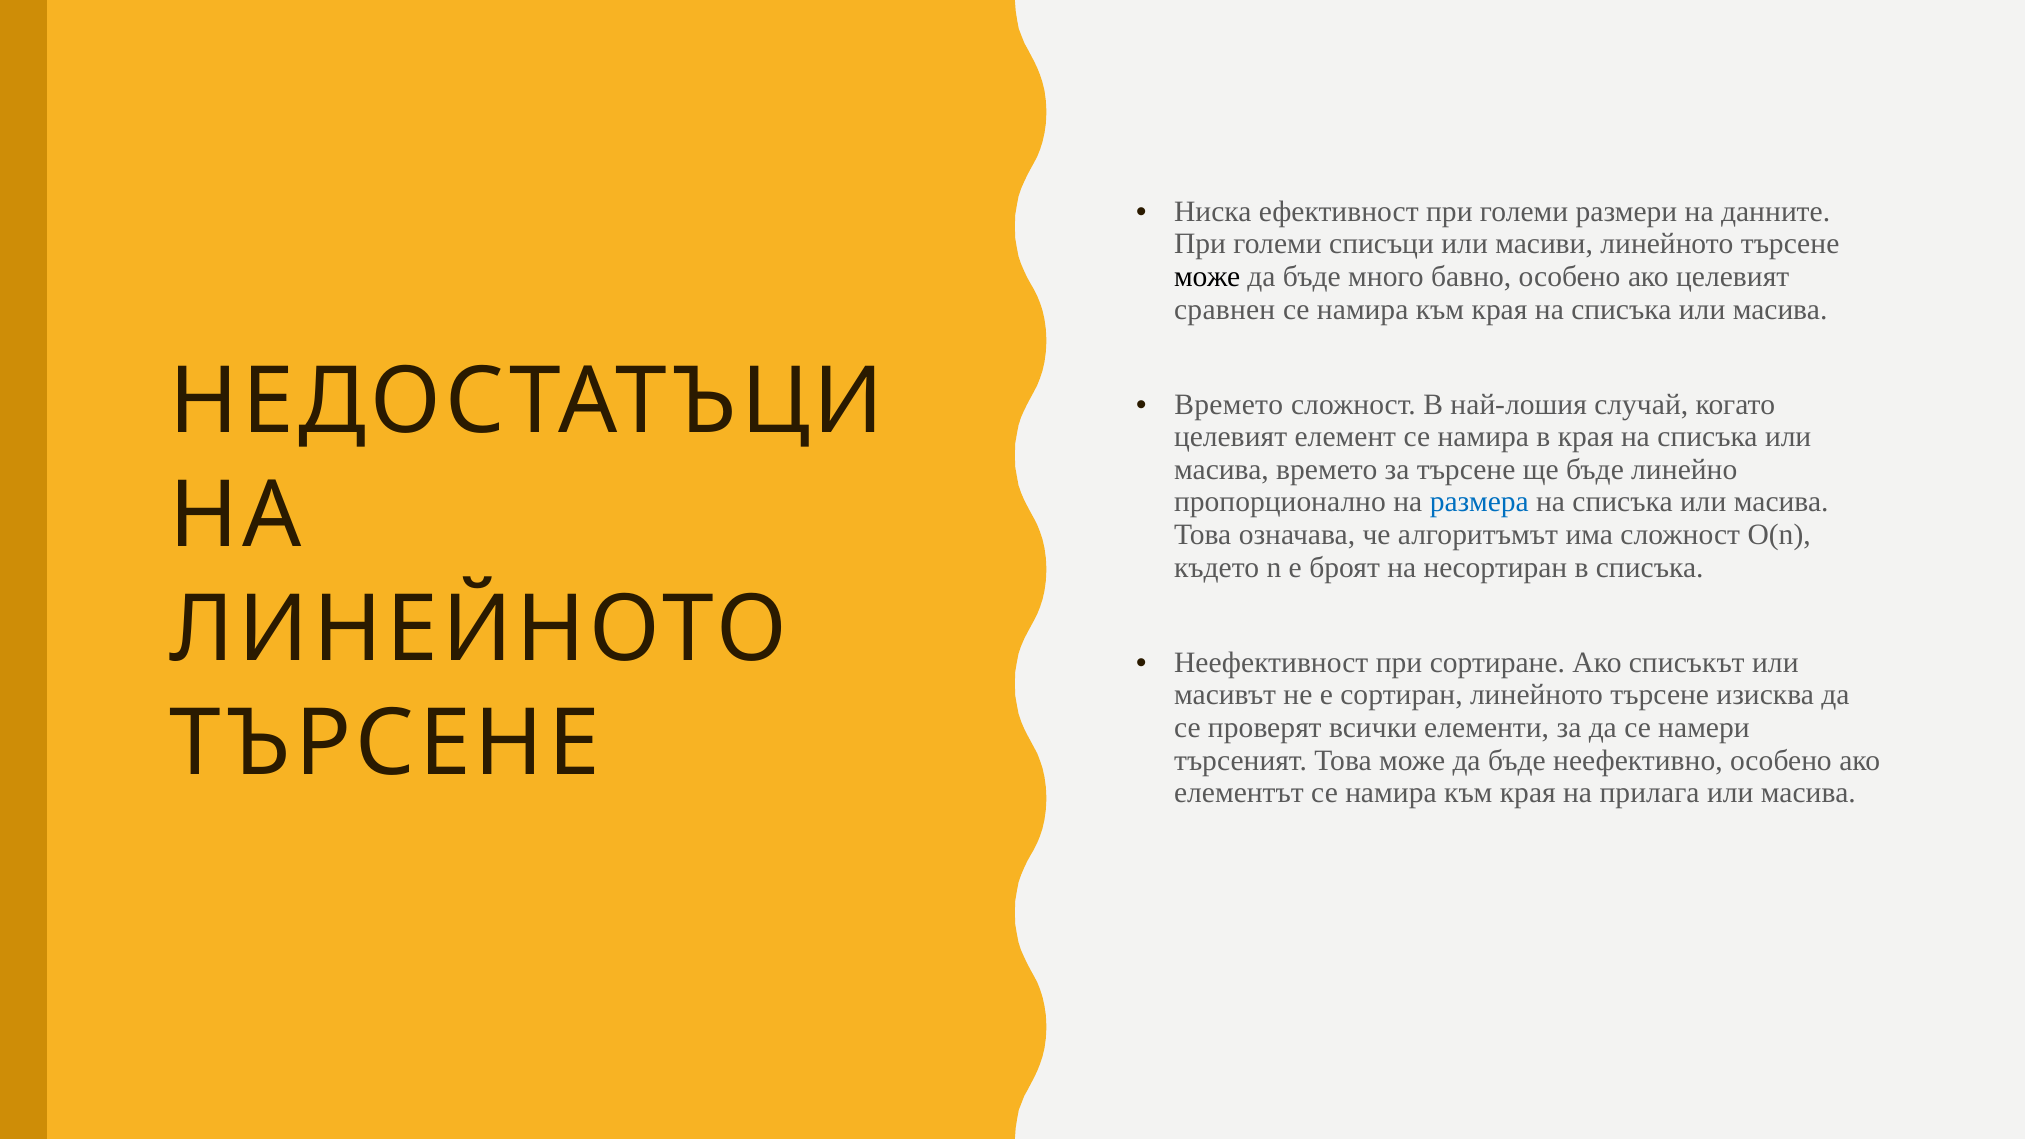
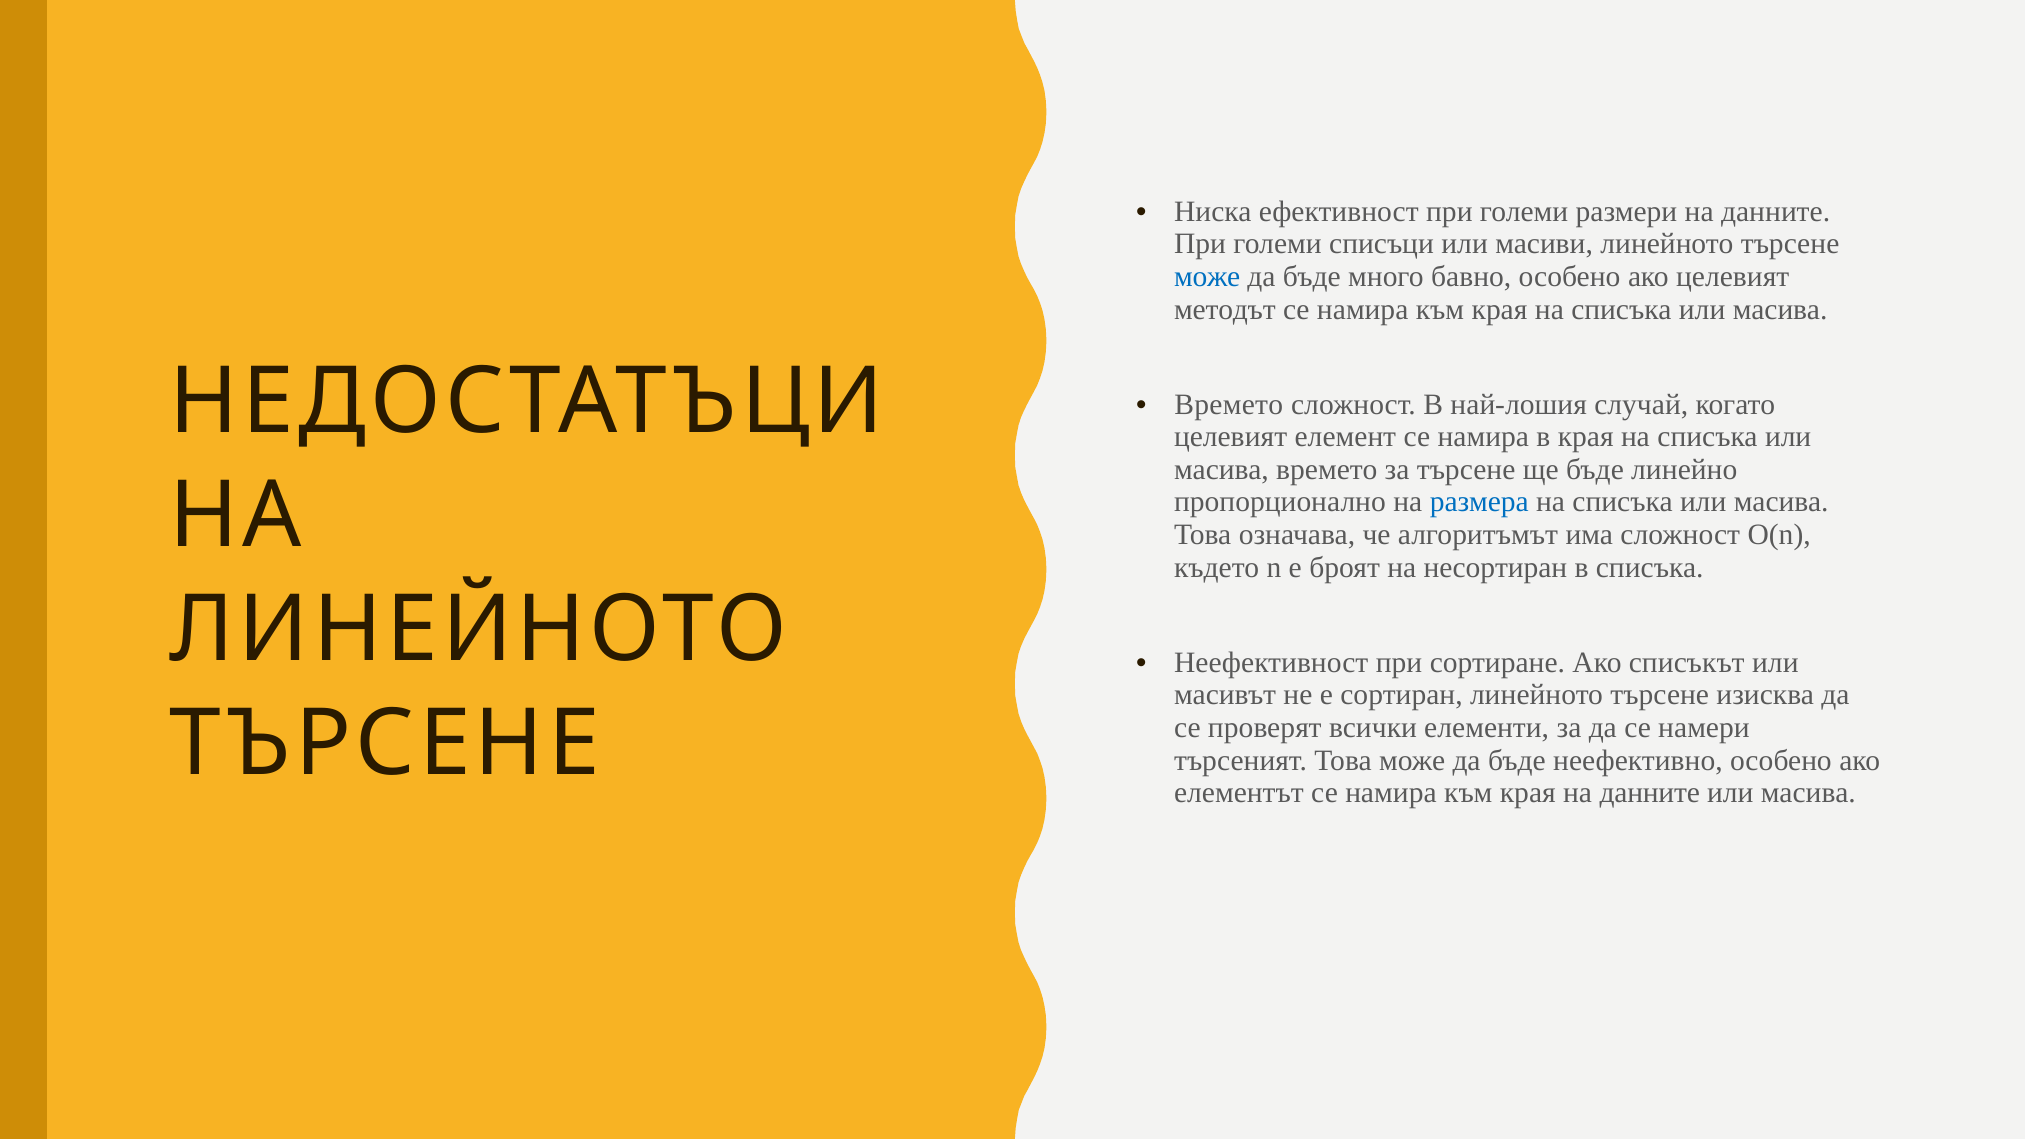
може at (1207, 277) colour: black -> blue
сравнен: сравнен -> методът
края на прилага: прилага -> данните
